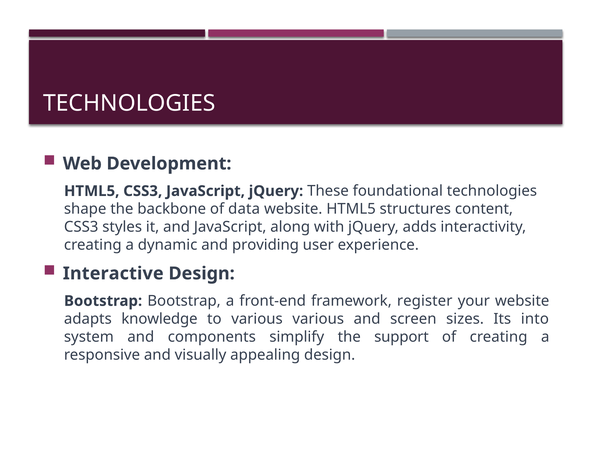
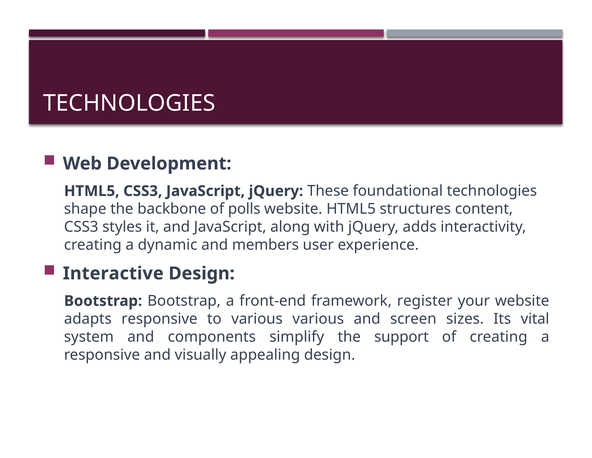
data: data -> polls
providing: providing -> members
adapts knowledge: knowledge -> responsive
into: into -> vital
